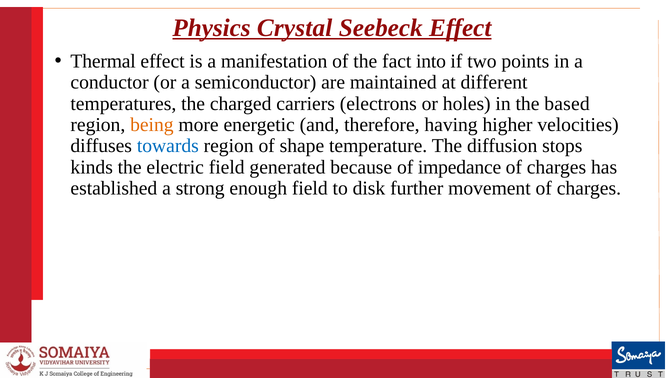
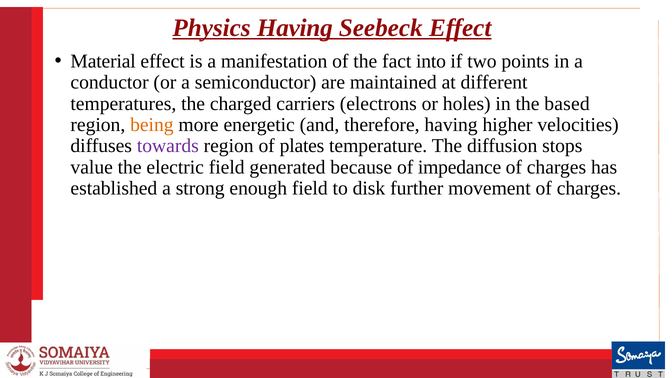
Physics Crystal: Crystal -> Having
Thermal: Thermal -> Material
towards colour: blue -> purple
shape: shape -> plates
kinds: kinds -> value
